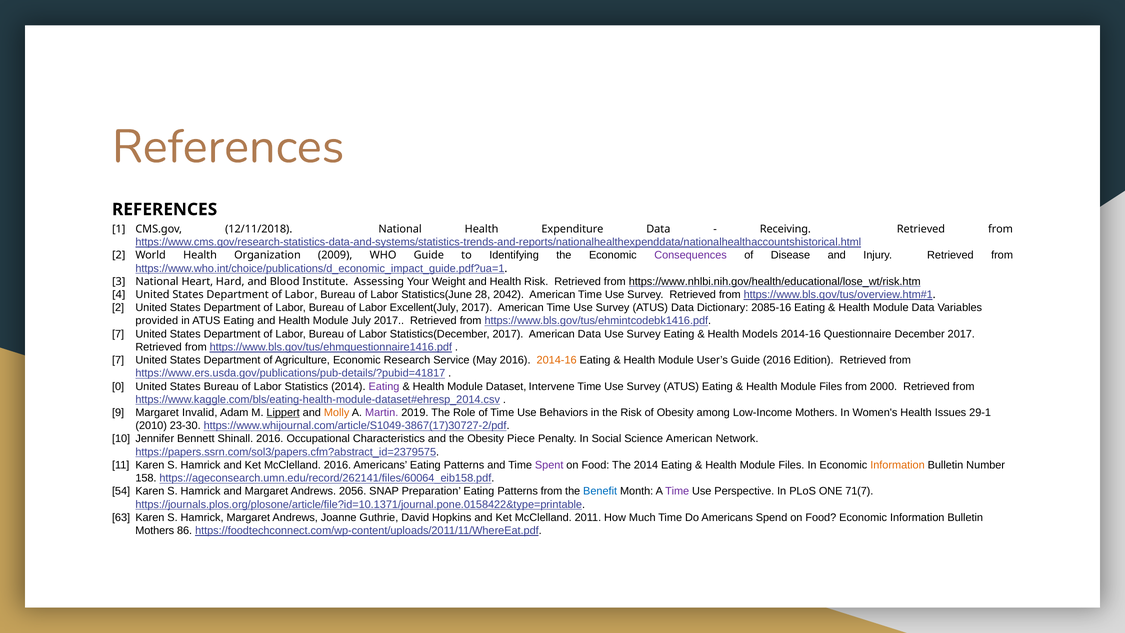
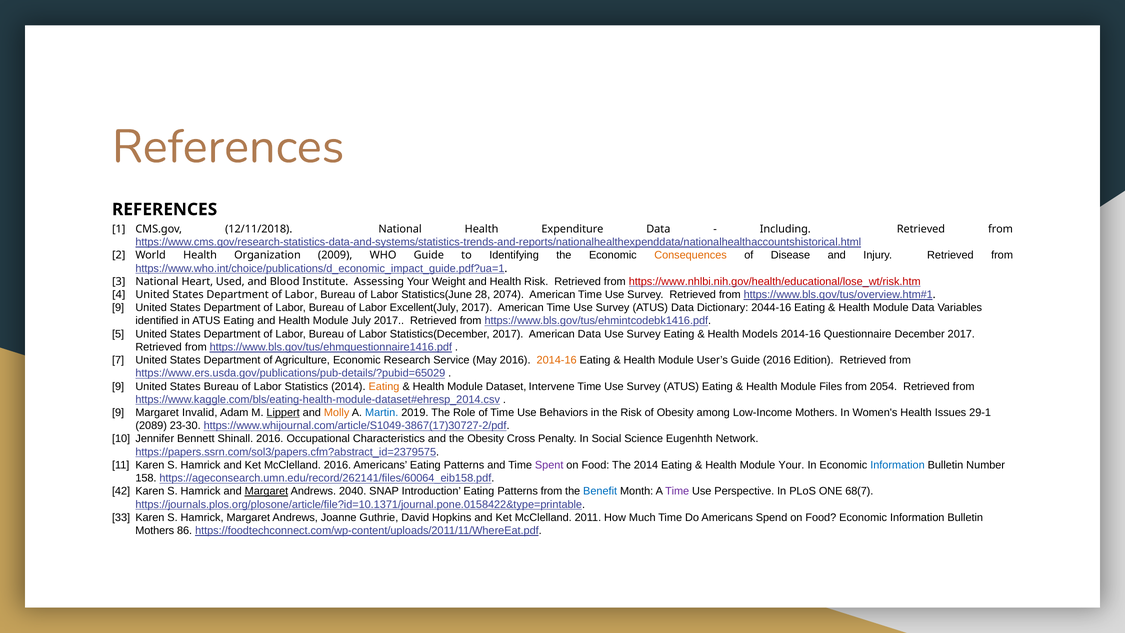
Receiving: Receiving -> Including
Consequences colour: purple -> orange
Hard: Hard -> Used
https://www.nhlbi.nih.gov/health/educational/lose_wt/risk.htm colour: black -> red
2042: 2042 -> 2074
2 at (118, 308): 2 -> 9
2085-16: 2085-16 -> 2044-16
provided: provided -> identified
7 at (118, 334): 7 -> 5
https://www.ers.usda.gov/publications/pub-details/?pubid=41817: https://www.ers.usda.gov/publications/pub-details/?pubid=41817 -> https://www.ers.usda.gov/publications/pub-details/?pubid=65029
0 at (118, 386): 0 -> 9
Eating at (384, 386) colour: purple -> orange
2000: 2000 -> 2054
Martin colour: purple -> blue
2010: 2010 -> 2089
Piece: Piece -> Cross
Science American: American -> Eugenhth
Files at (791, 465): Files -> Your
Information at (898, 465) colour: orange -> blue
54: 54 -> 42
Margaret at (266, 491) underline: none -> present
2056: 2056 -> 2040
Preparation: Preparation -> Introduction
71(7: 71(7 -> 68(7
63: 63 -> 33
